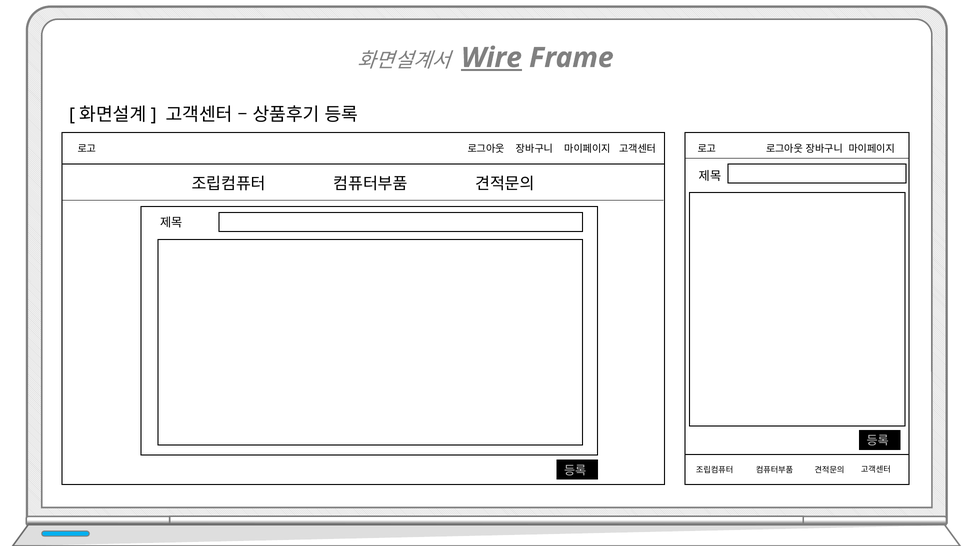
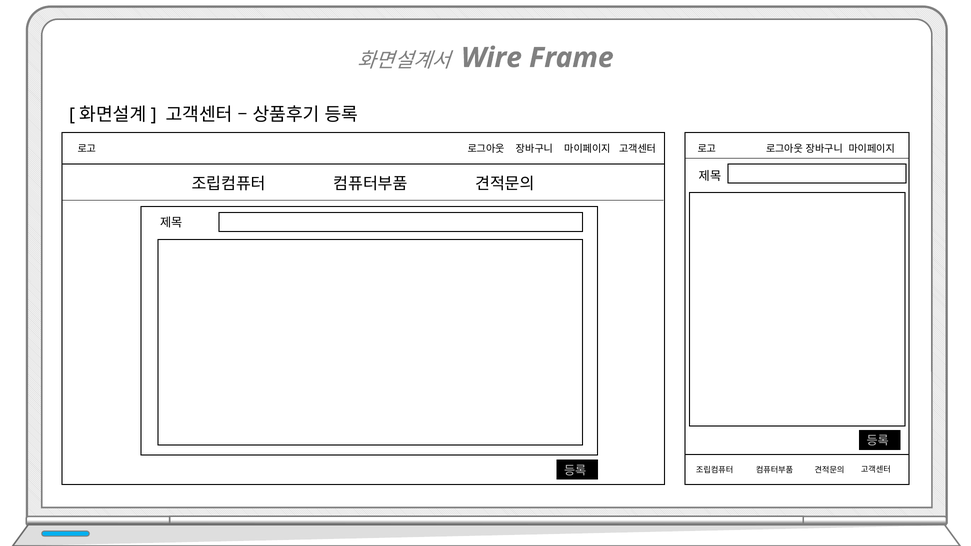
Wire underline: present -> none
